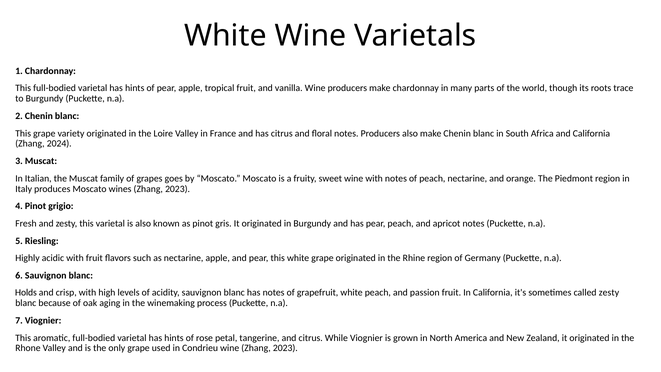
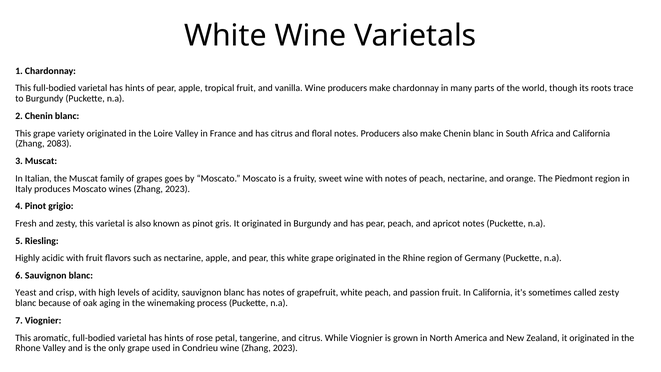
2024: 2024 -> 2083
Holds: Holds -> Yeast
